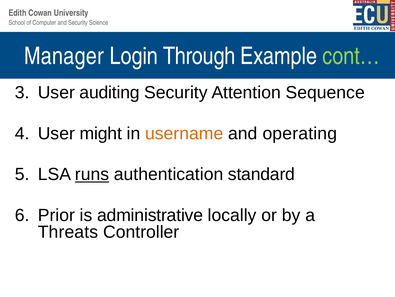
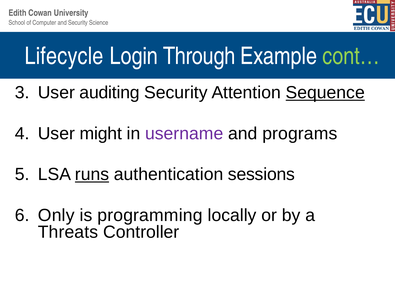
Manager: Manager -> Lifecycle
Sequence underline: none -> present
username colour: orange -> purple
operating: operating -> programs
standard: standard -> sessions
Prior: Prior -> Only
administrative: administrative -> programming
